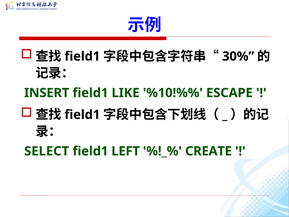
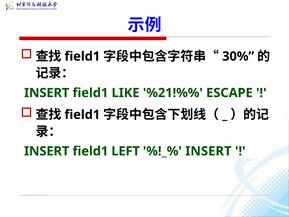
%10!%%: %10!%% -> %21!%%
SELECT at (47, 151): SELECT -> INSERT
CREATE at (209, 151): CREATE -> INSERT
